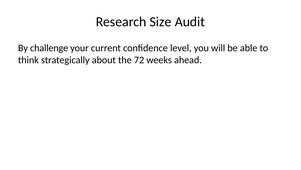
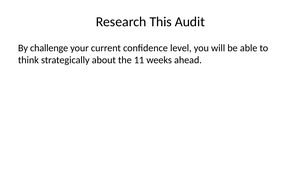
Size: Size -> This
72: 72 -> 11
